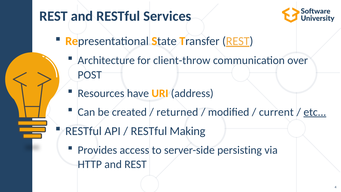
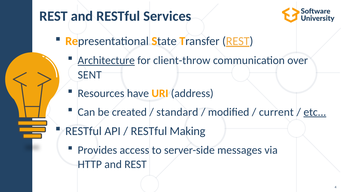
Architecture underline: none -> present
POST: POST -> SENT
returned: returned -> standard
persisting: persisting -> messages
